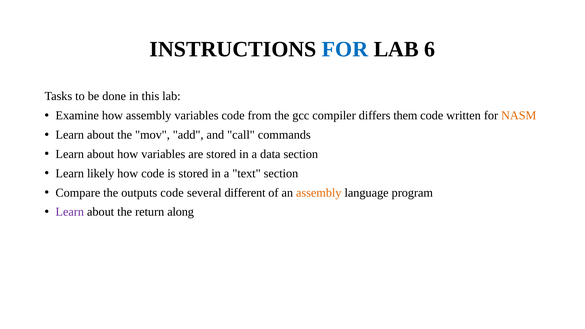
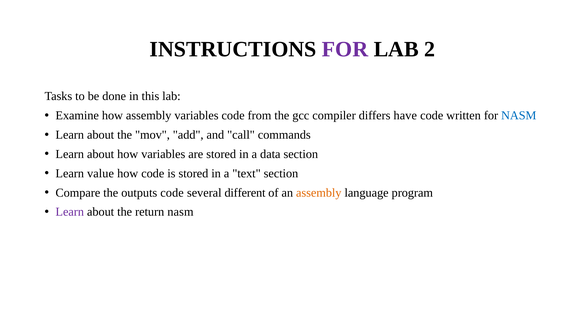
FOR at (345, 49) colour: blue -> purple
6: 6 -> 2
them: them -> have
NASM at (519, 116) colour: orange -> blue
likely: likely -> value
return along: along -> nasm
